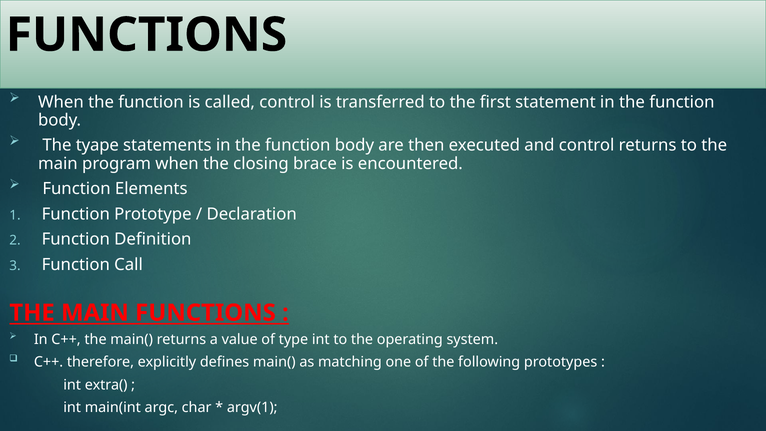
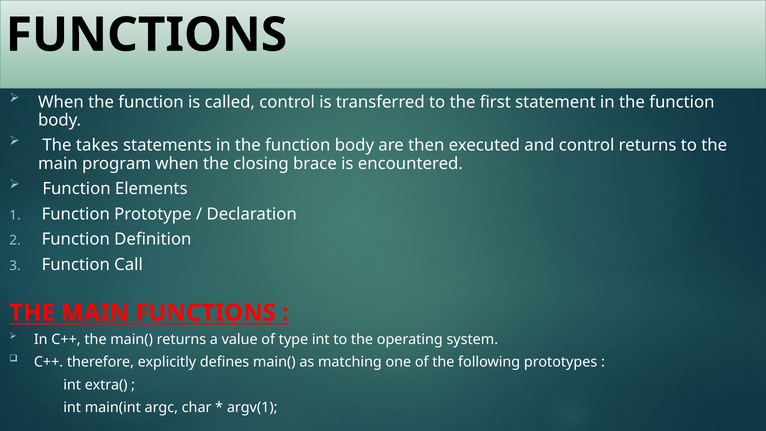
tyape: tyape -> takes
